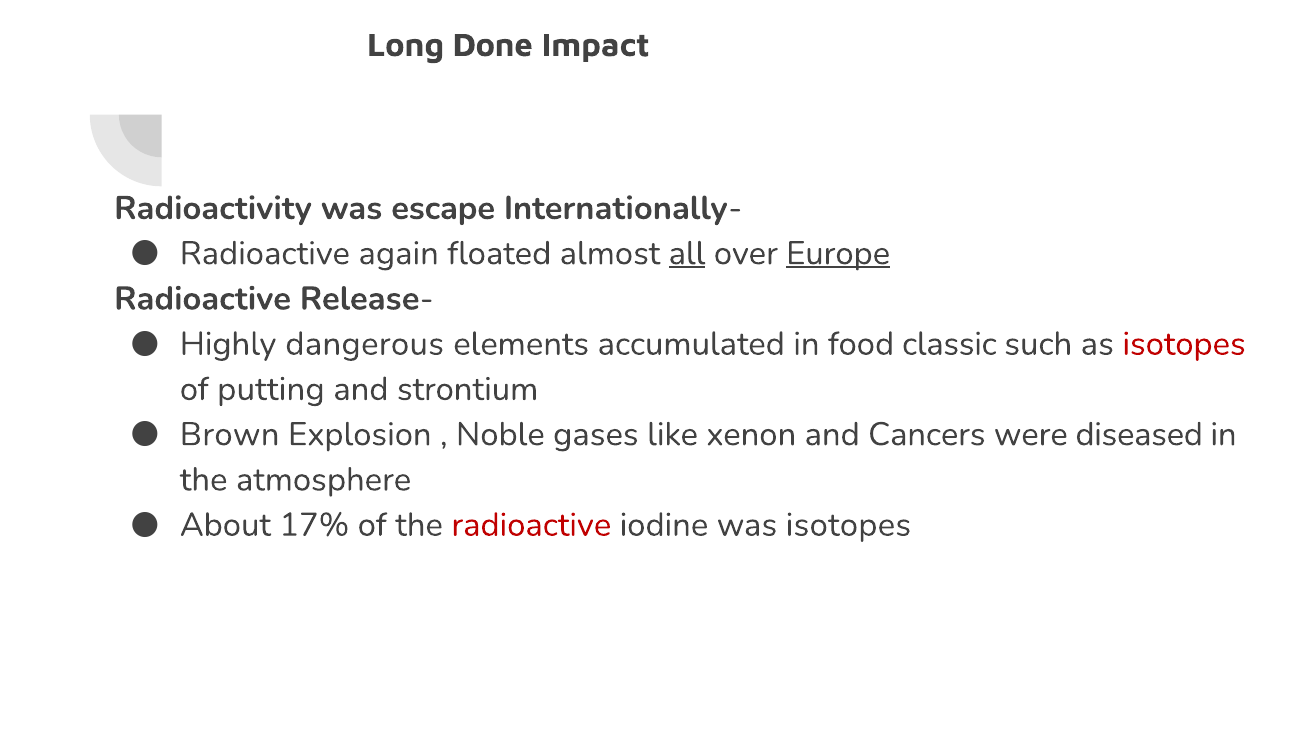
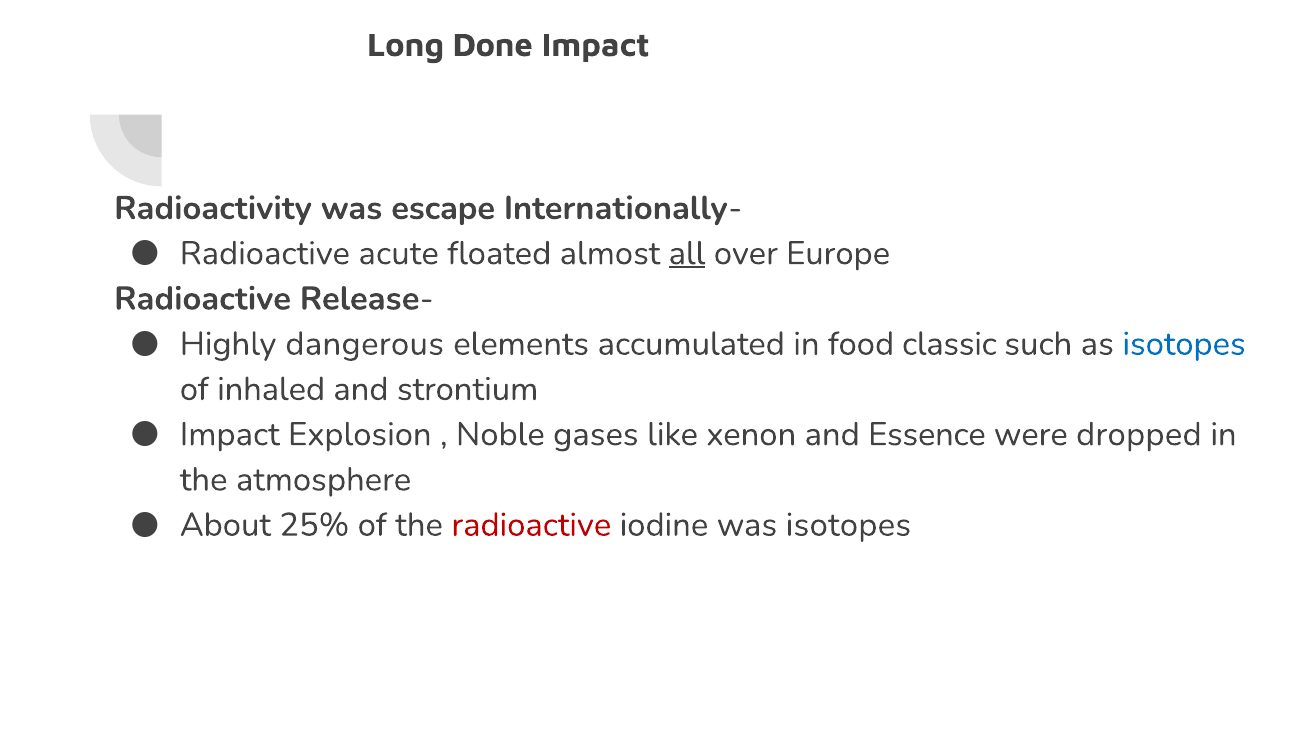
again: again -> acute
Europe underline: present -> none
isotopes at (1184, 344) colour: red -> blue
putting: putting -> inhaled
Brown at (230, 435): Brown -> Impact
Cancers: Cancers -> Essence
diseased: diseased -> dropped
17%: 17% -> 25%
